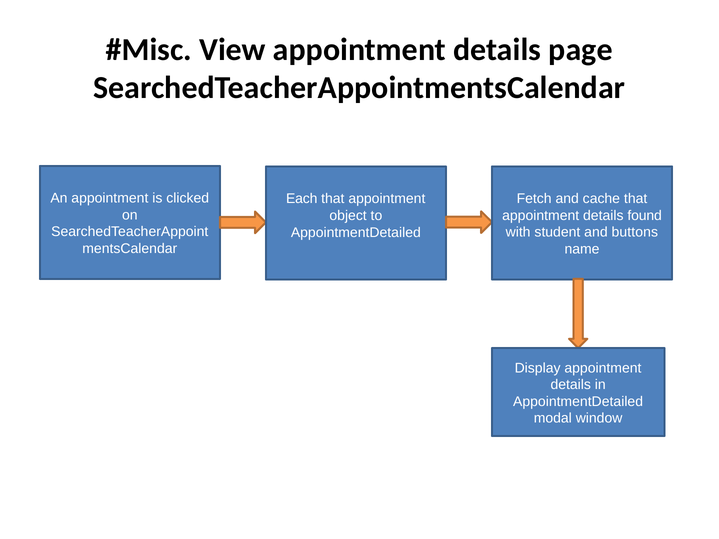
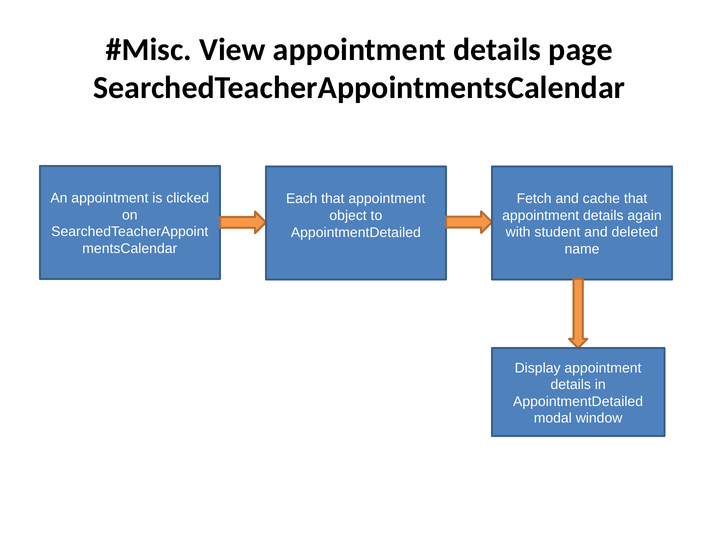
found: found -> again
buttons: buttons -> deleted
